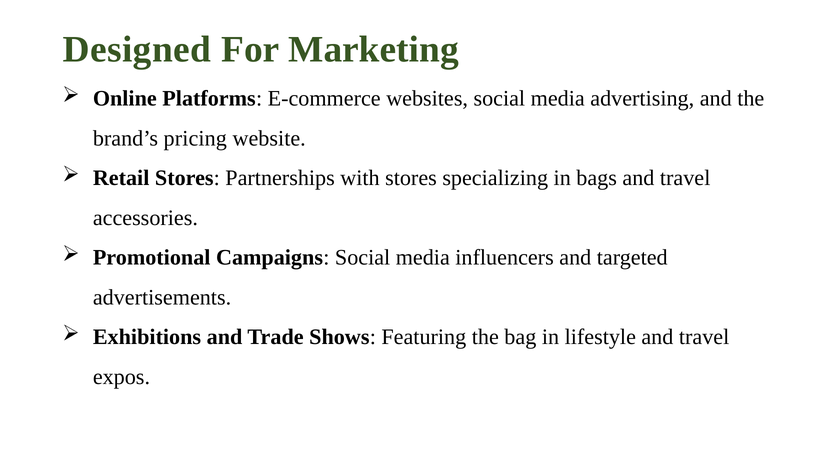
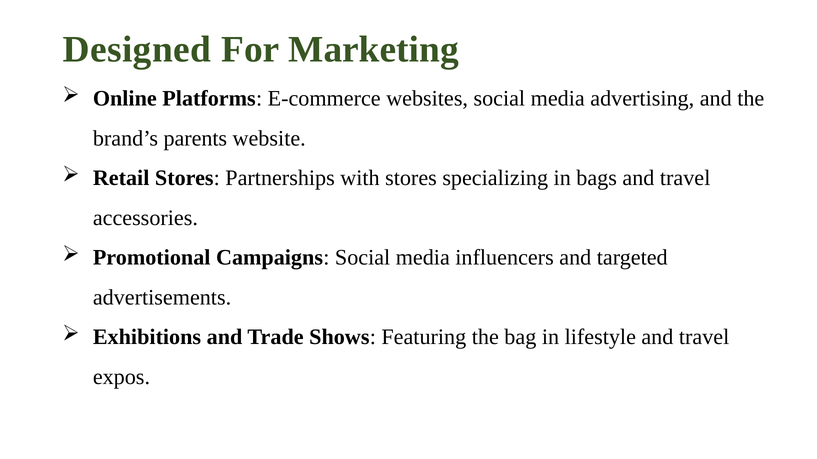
pricing: pricing -> parents
